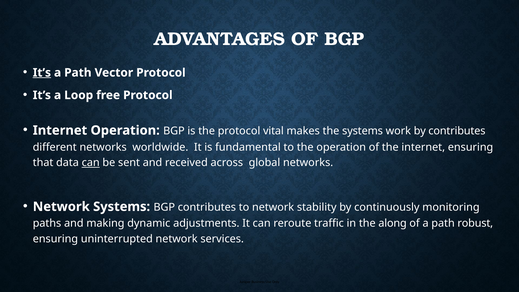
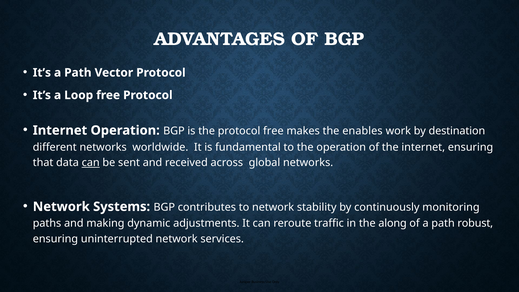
It’s at (42, 73) underline: present -> none
protocol vital: vital -> free
the systems: systems -> enables
by contributes: contributes -> destination
